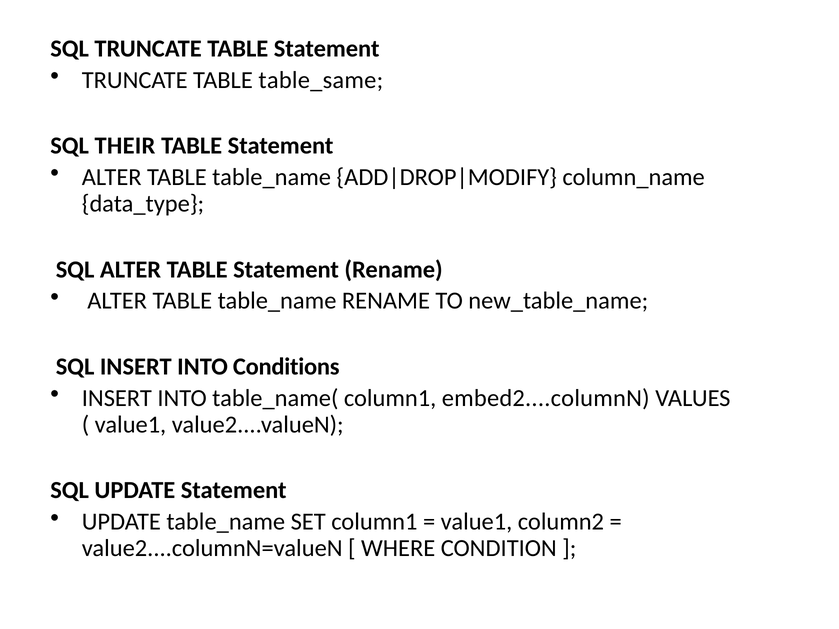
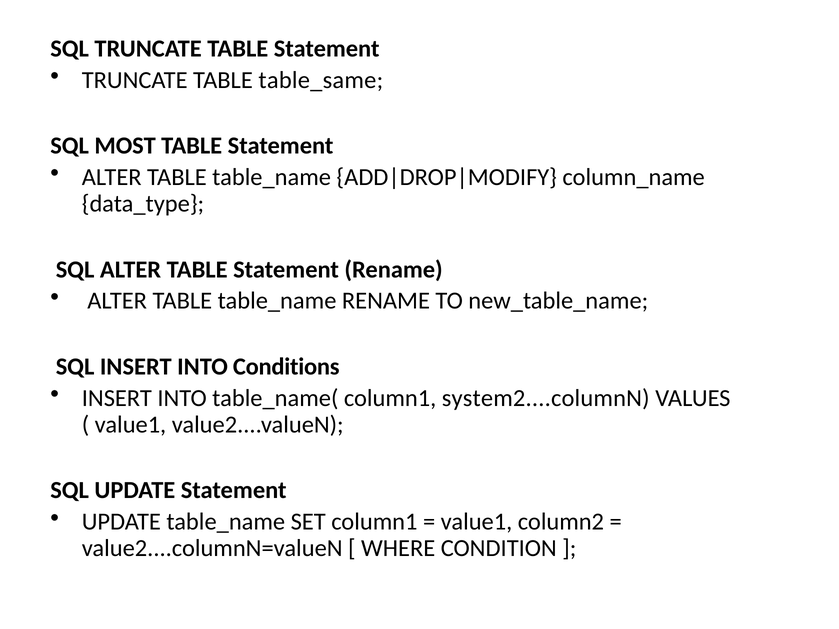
THEIR: THEIR -> MOST
embed2....columnN: embed2....columnN -> system2....columnN
